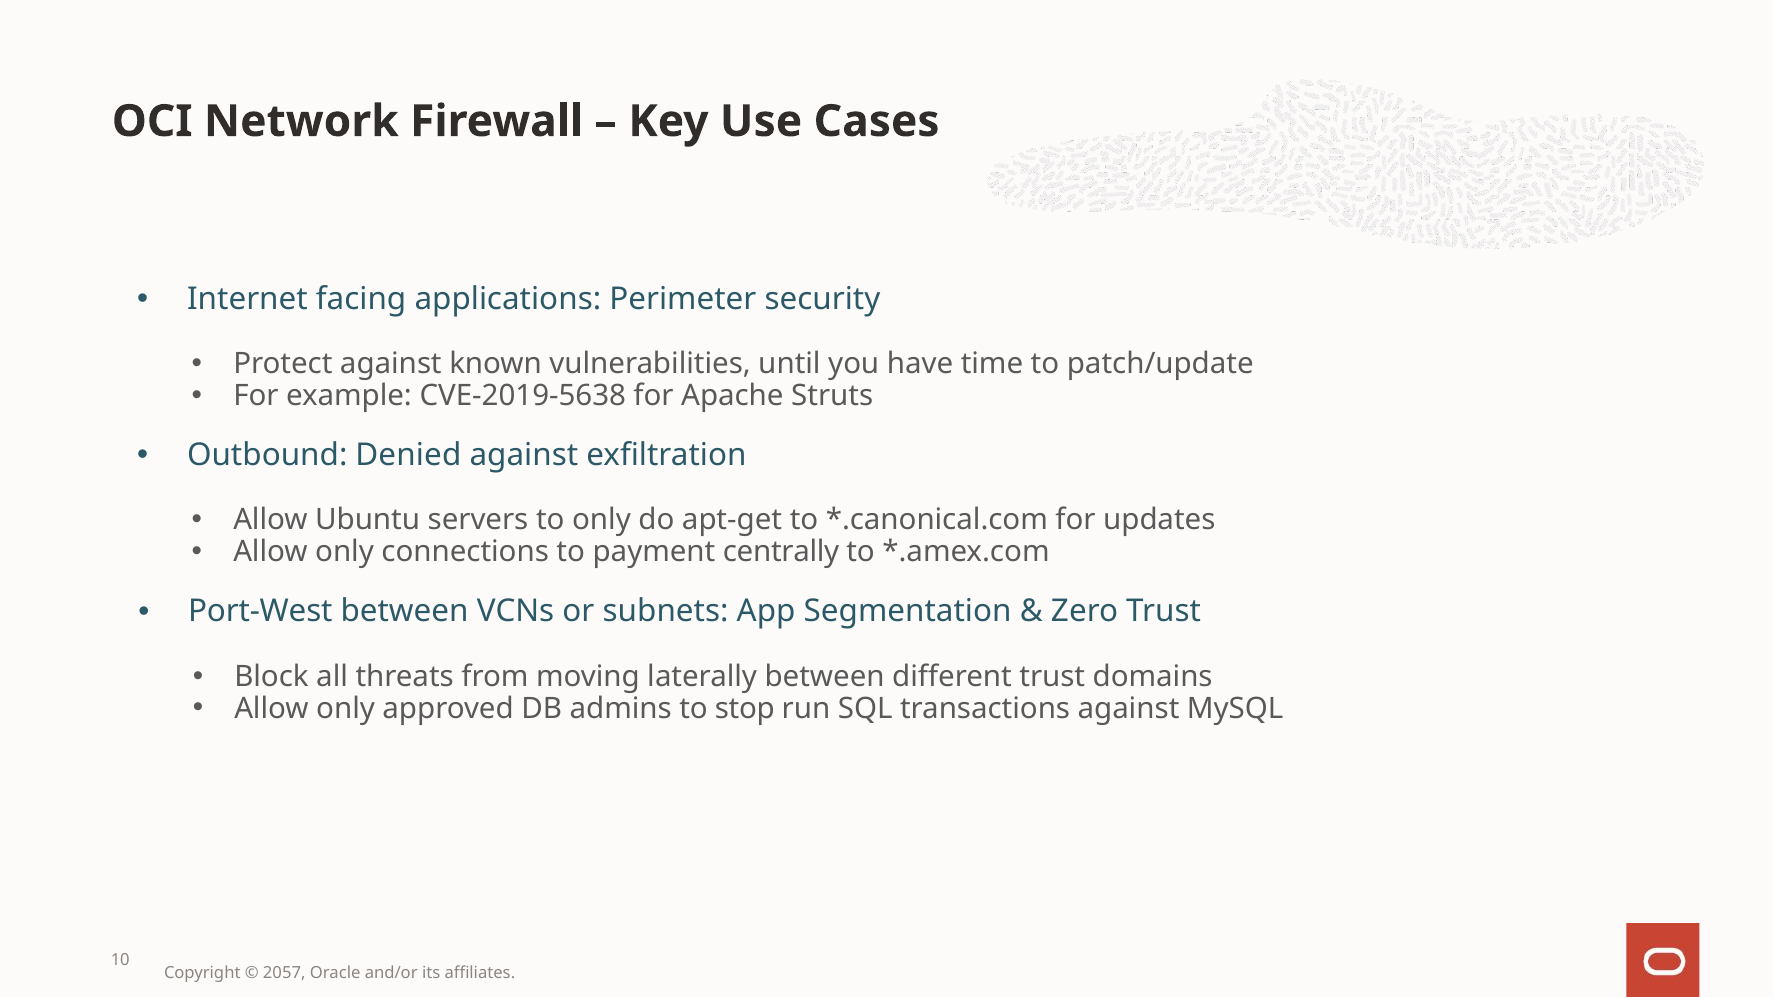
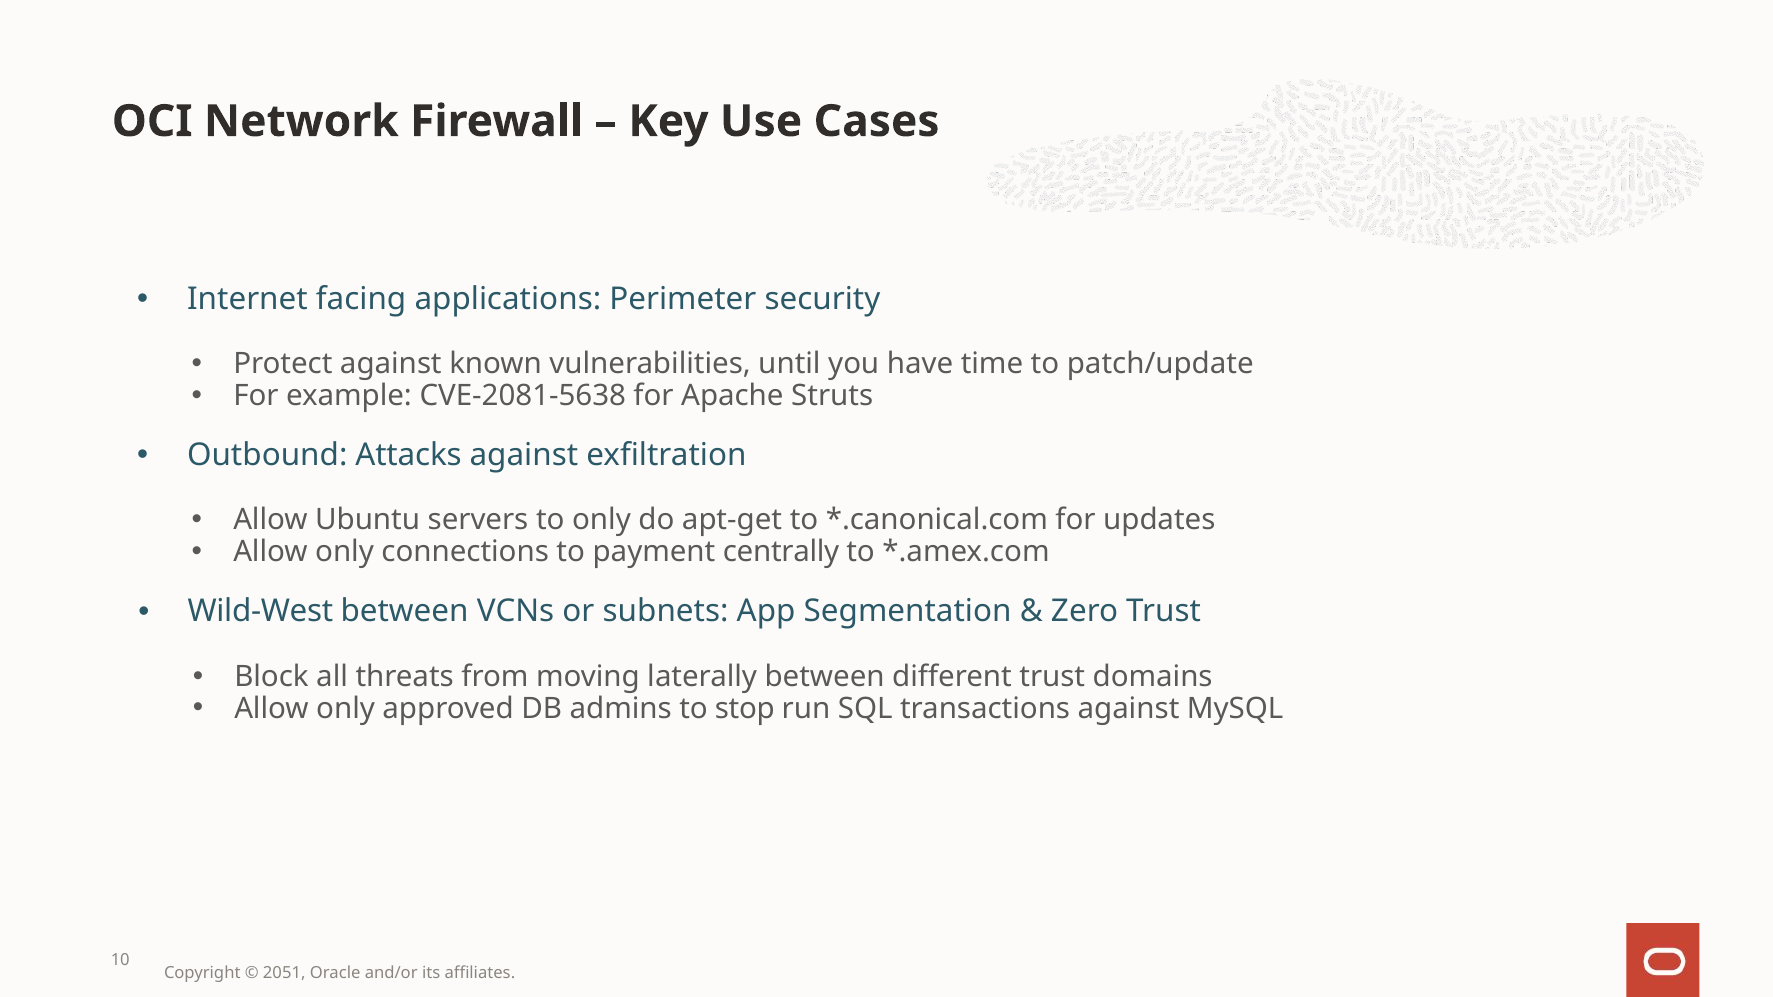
CVE-2019-5638: CVE-2019-5638 -> CVE-2081-5638
Denied: Denied -> Attacks
Port-West: Port-West -> Wild-West
2057: 2057 -> 2051
